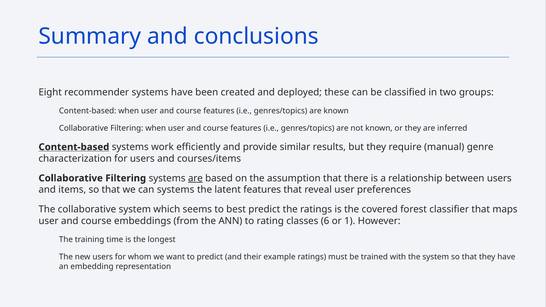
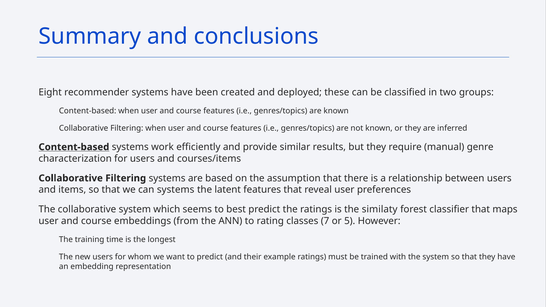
are at (195, 178) underline: present -> none
covered: covered -> similaty
6: 6 -> 7
1: 1 -> 5
